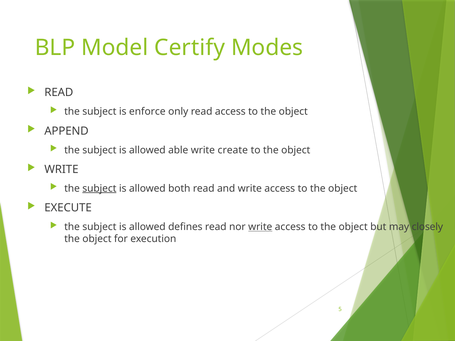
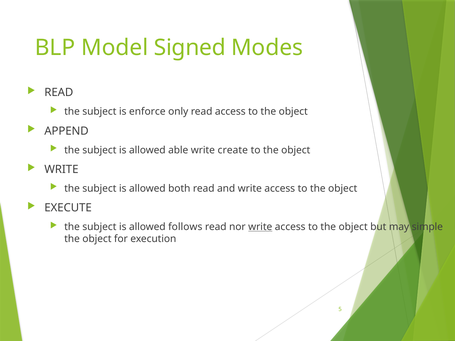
Certify: Certify -> Signed
subject at (99, 189) underline: present -> none
defines: defines -> follows
closely: closely -> simple
